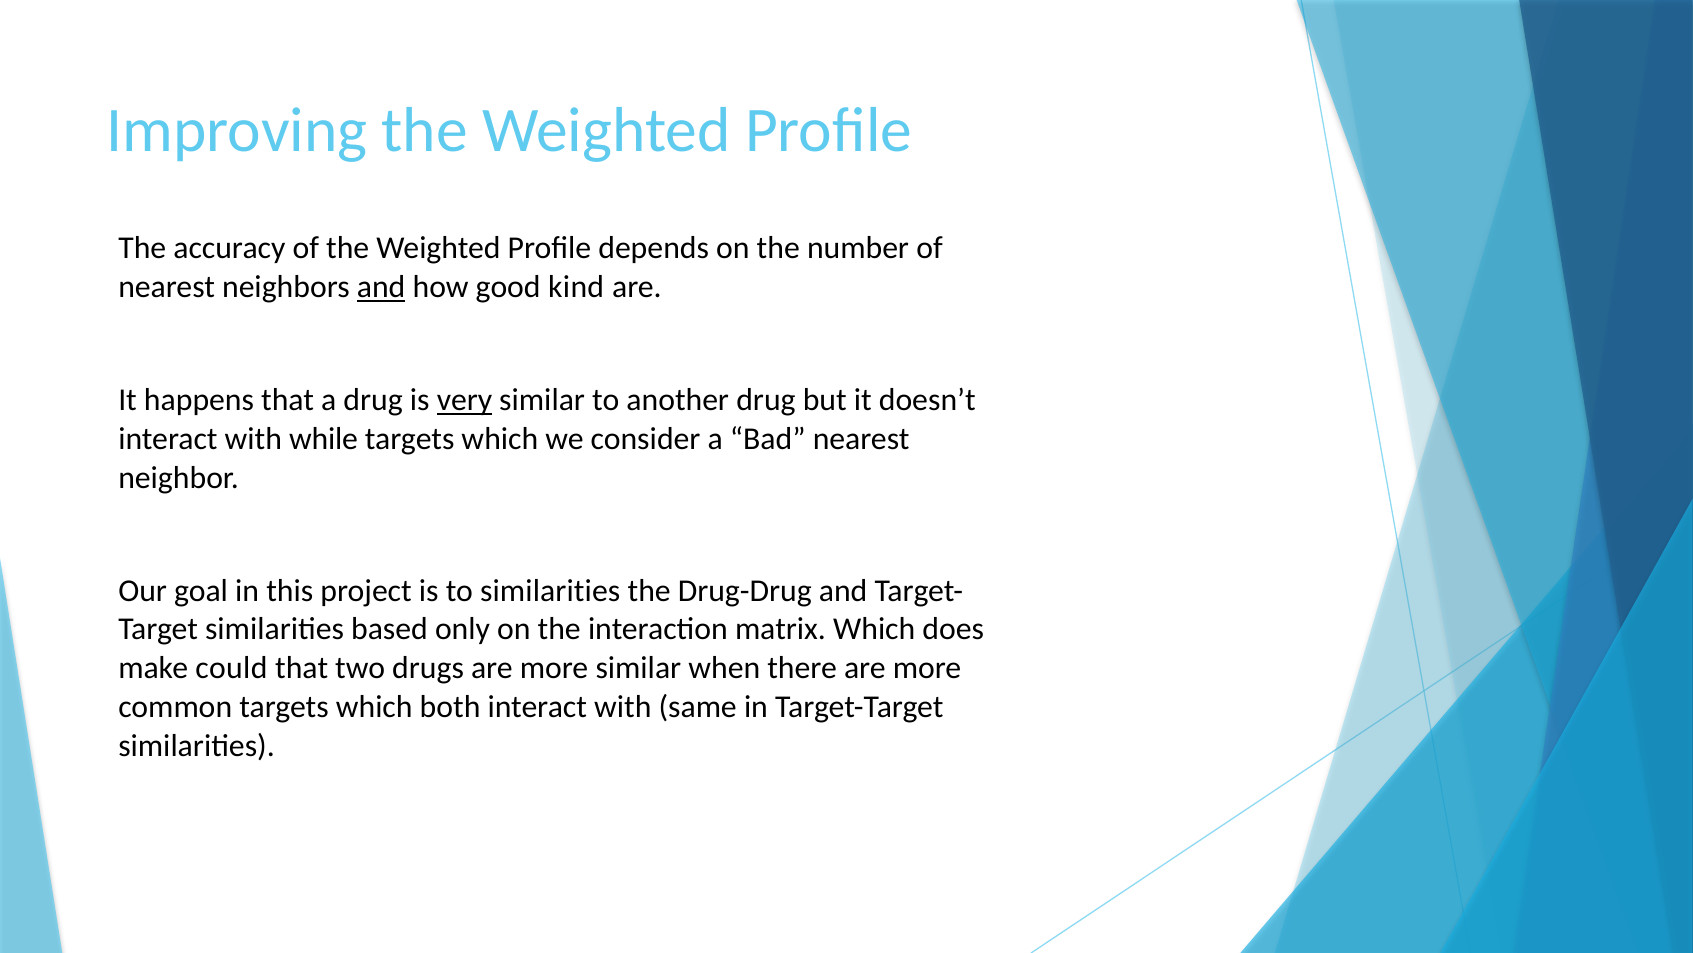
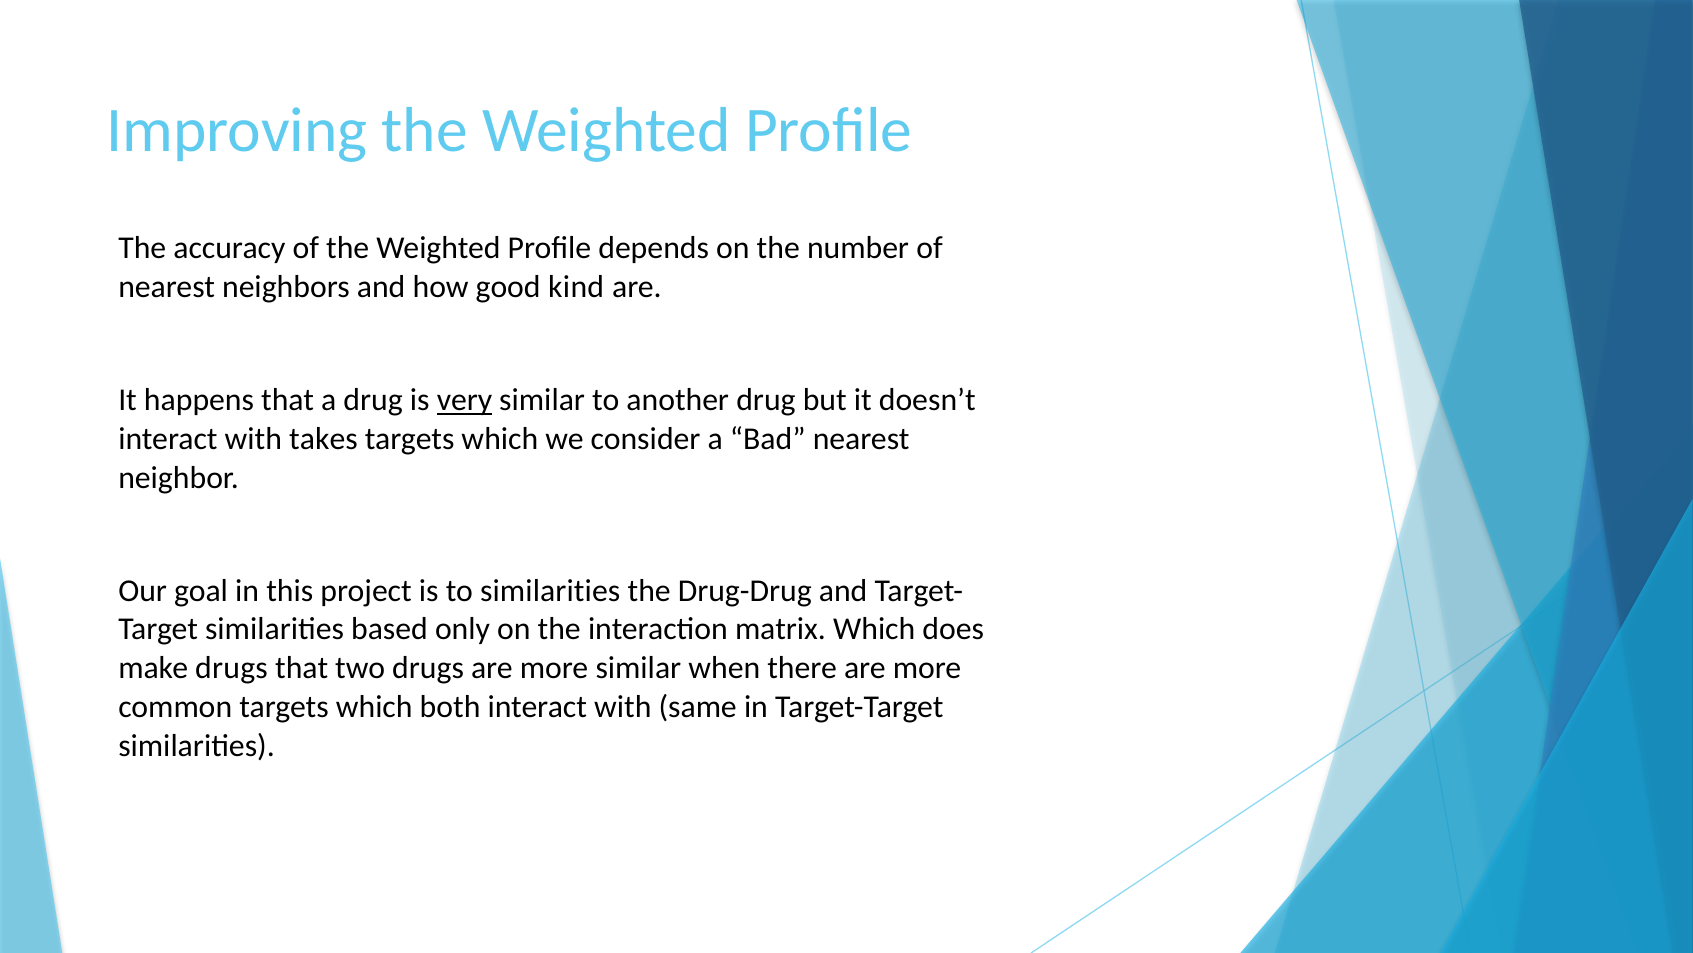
and at (381, 287) underline: present -> none
while: while -> takes
make could: could -> drugs
